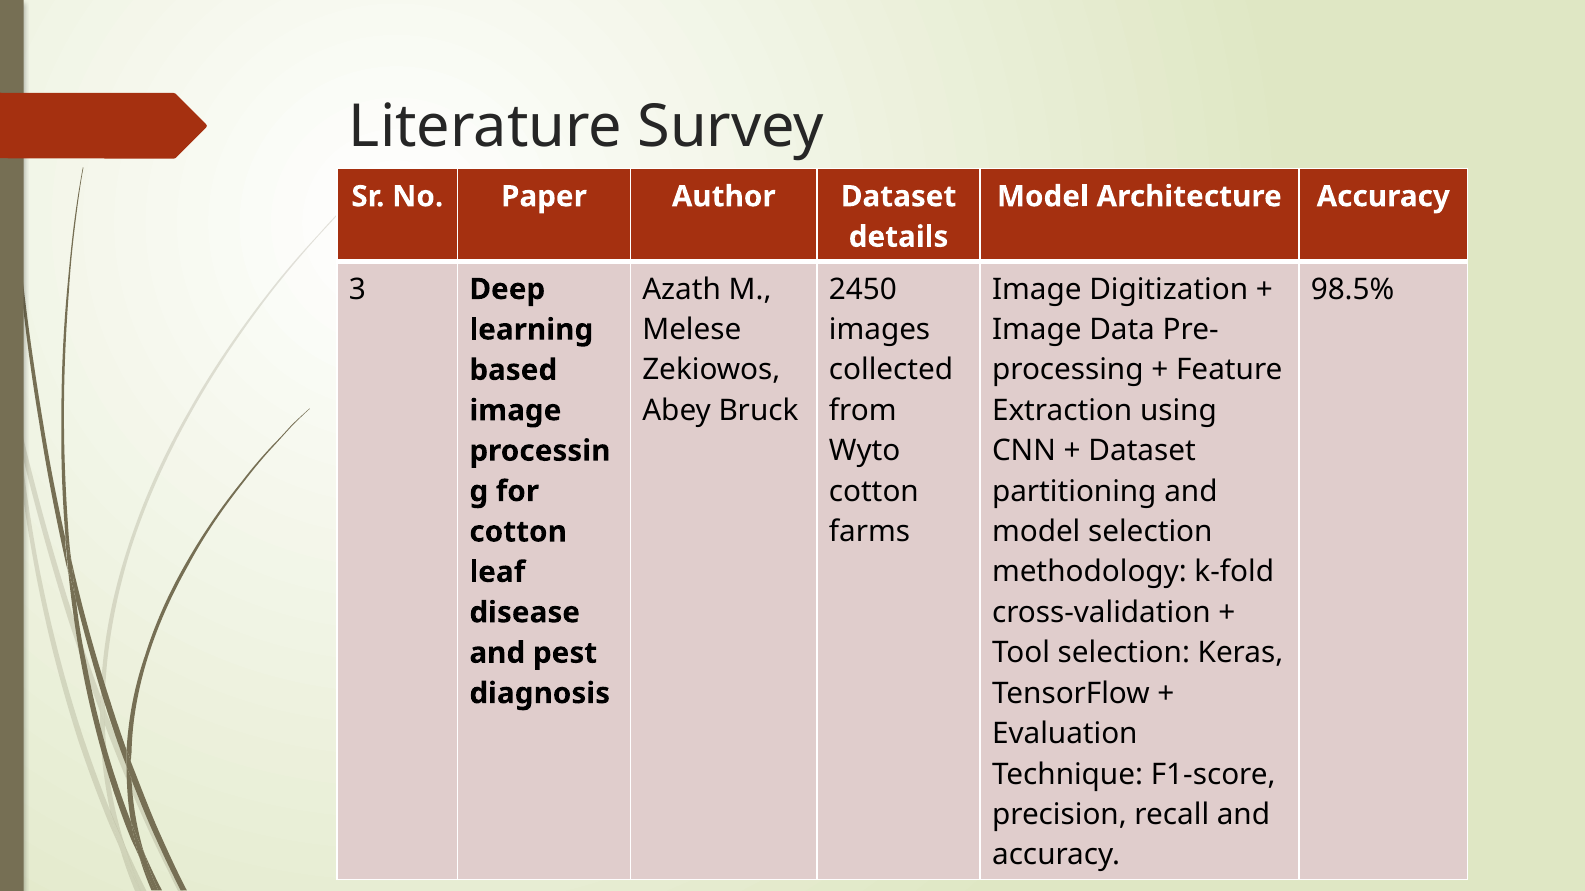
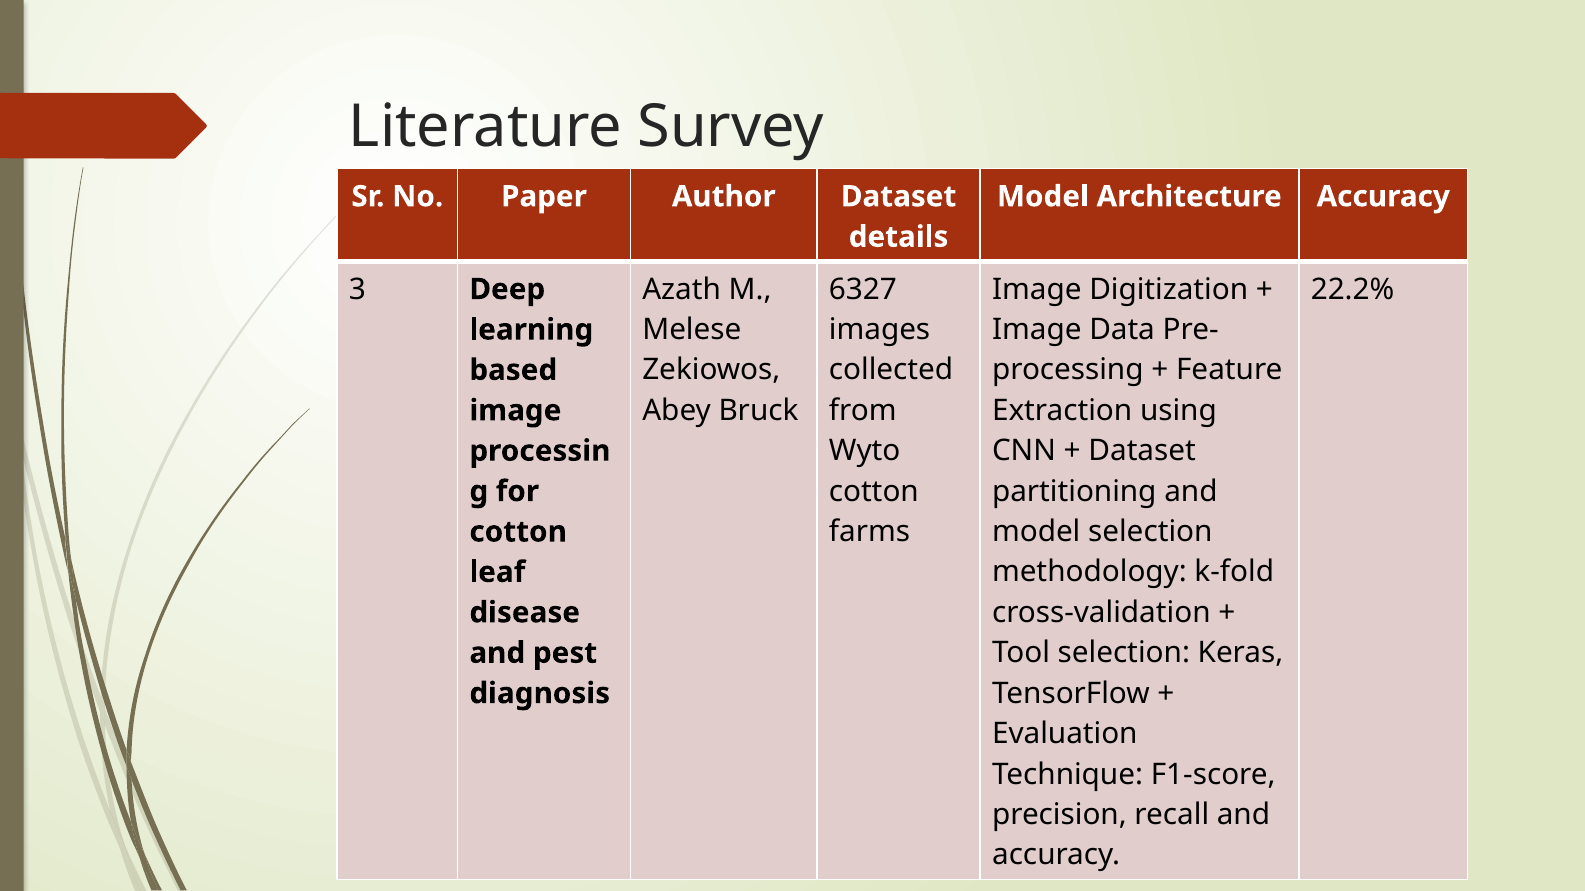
2450: 2450 -> 6327
98.5%: 98.5% -> 22.2%
